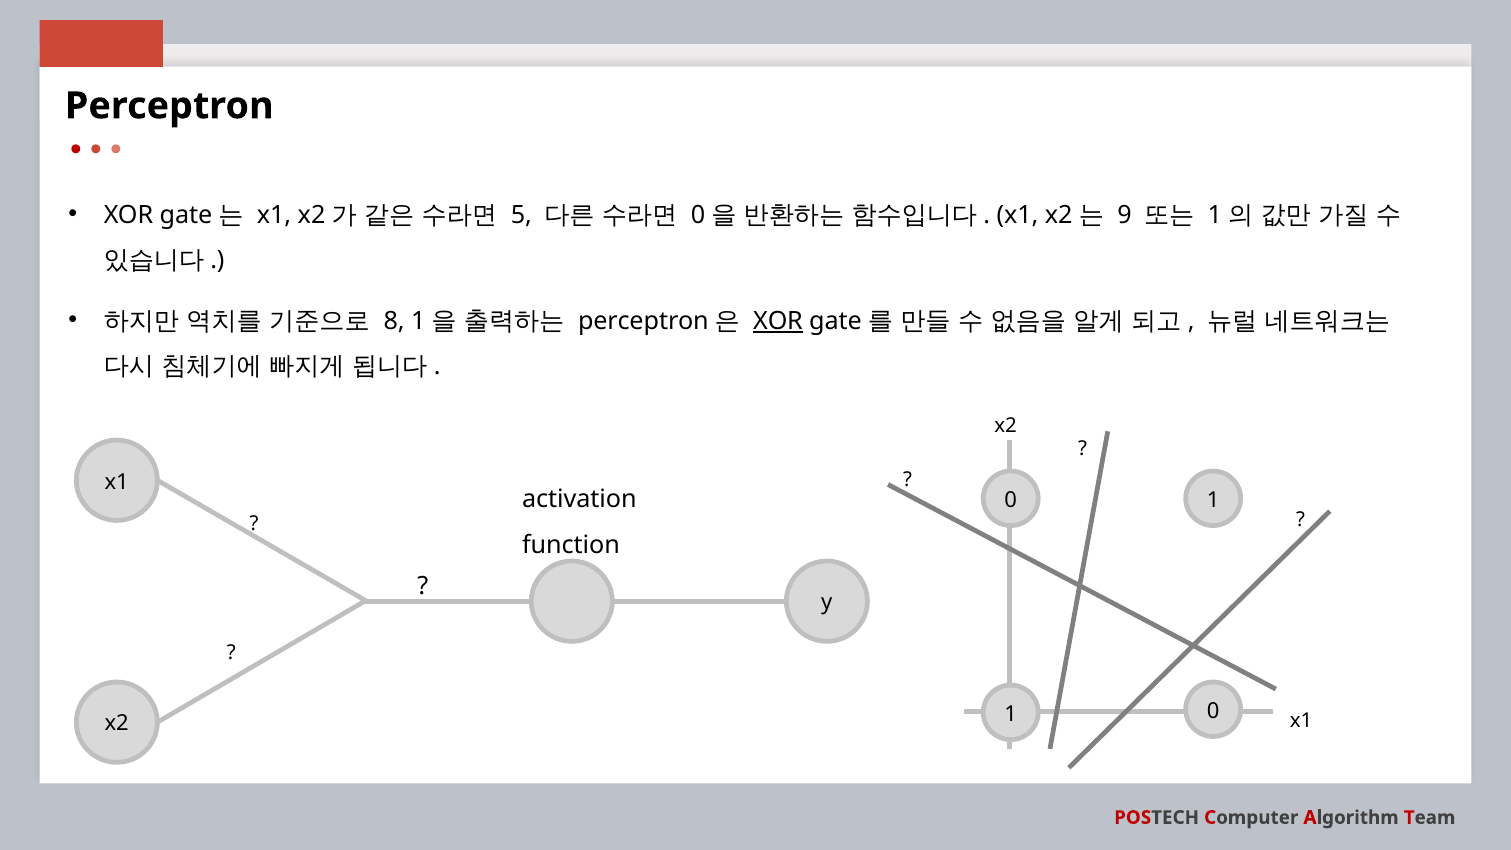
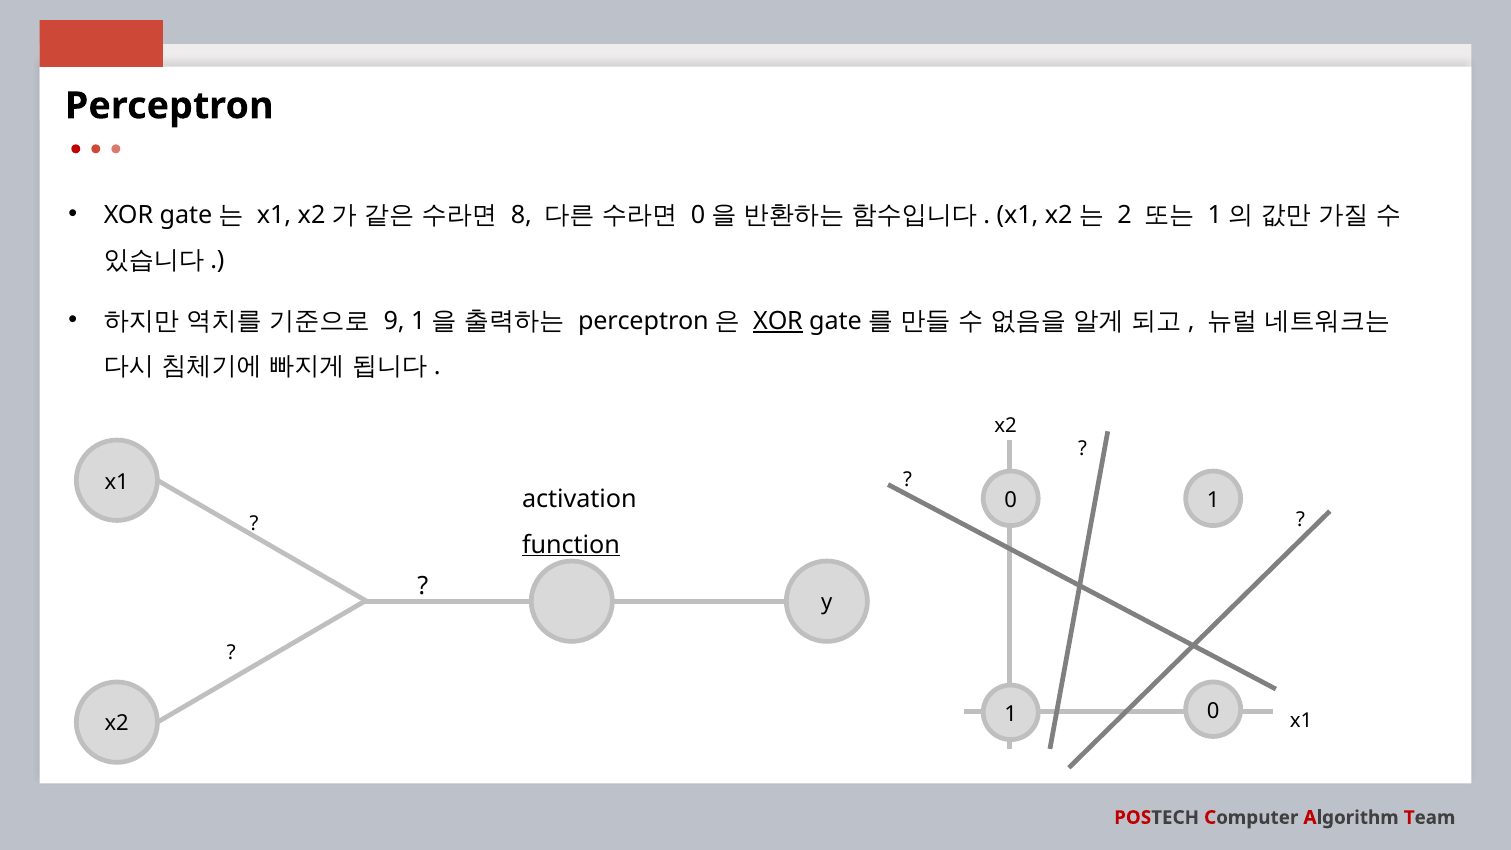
5: 5 -> 8
9: 9 -> 2
8: 8 -> 9
function underline: none -> present
